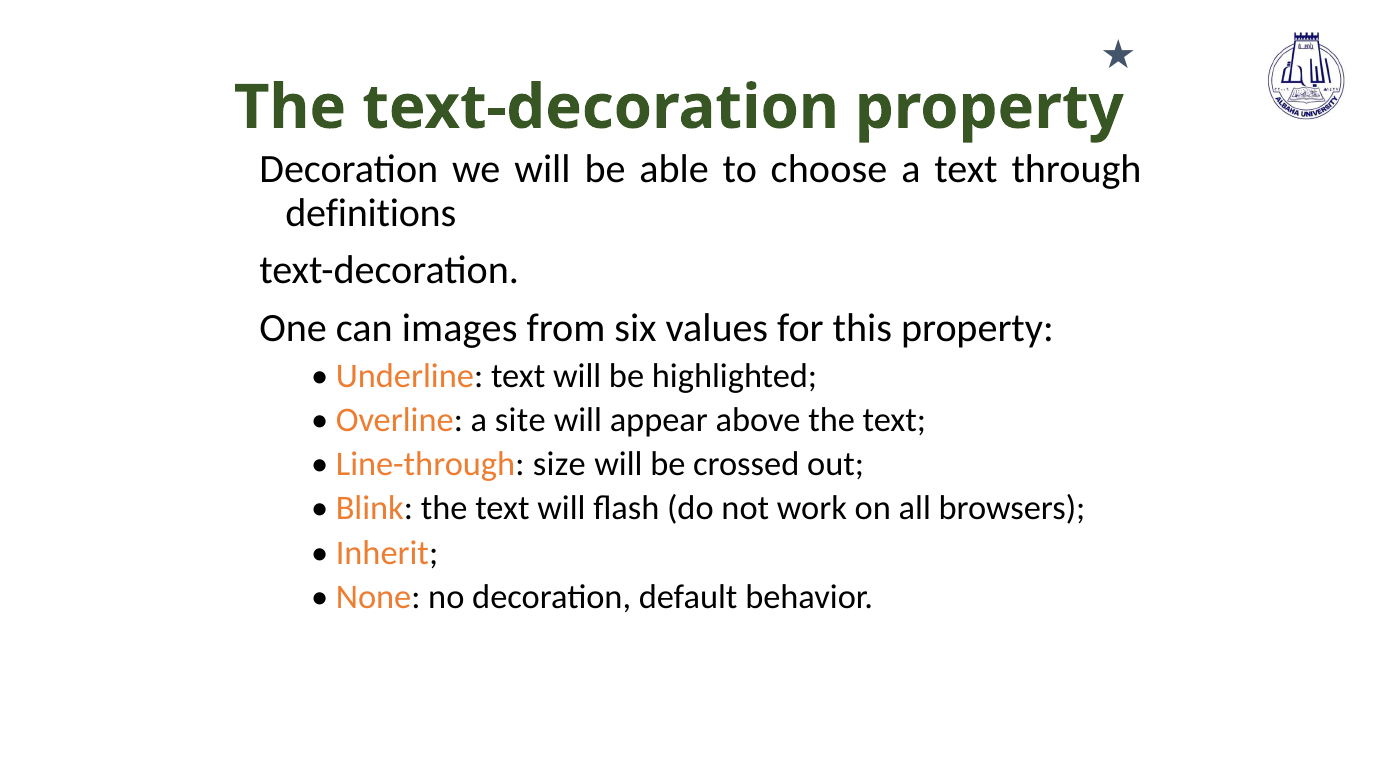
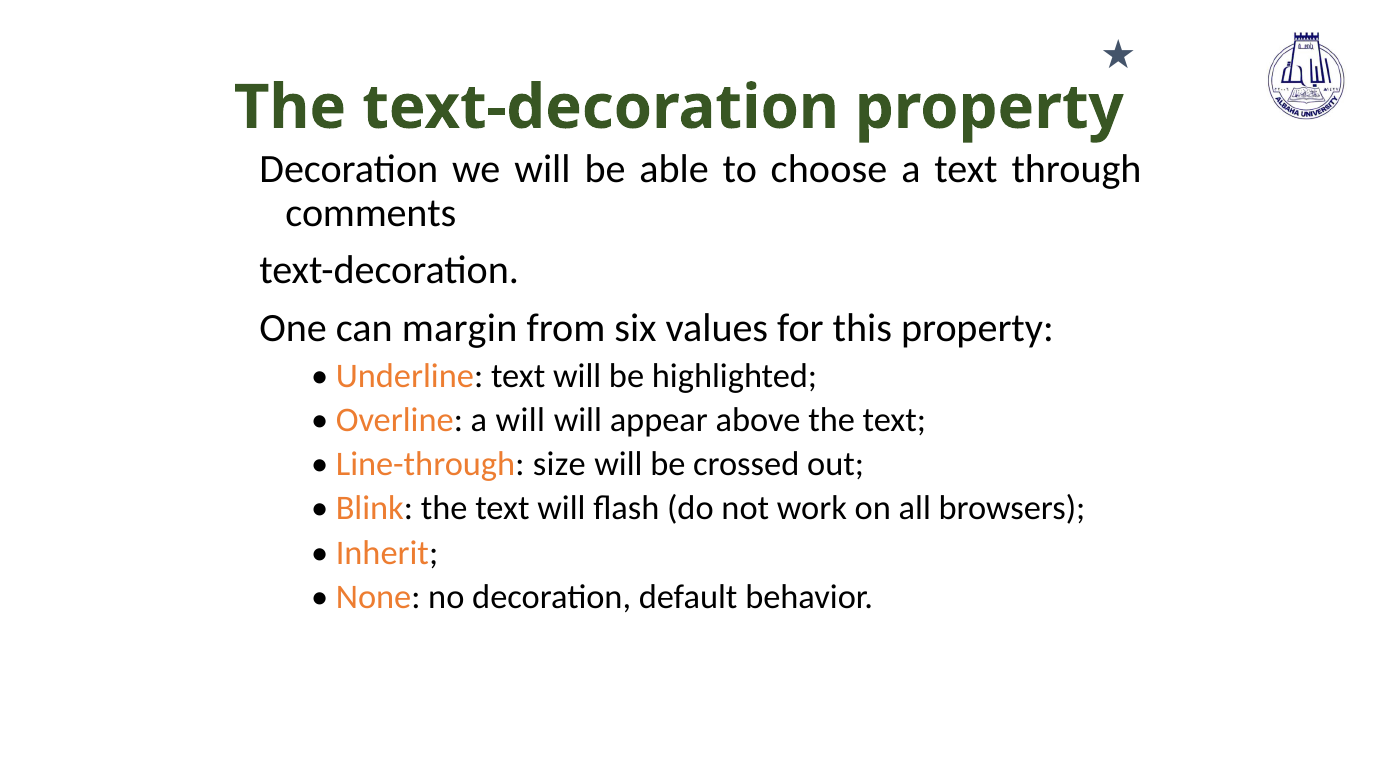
definitions: definitions -> comments
images: images -> margin
a site: site -> will
